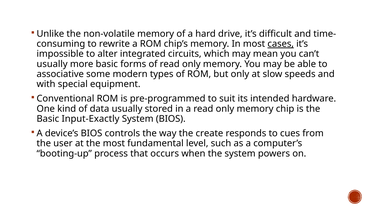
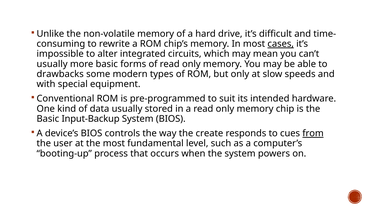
associative: associative -> drawbacks
Input-Exactly: Input-Exactly -> Input-Backup
from underline: none -> present
